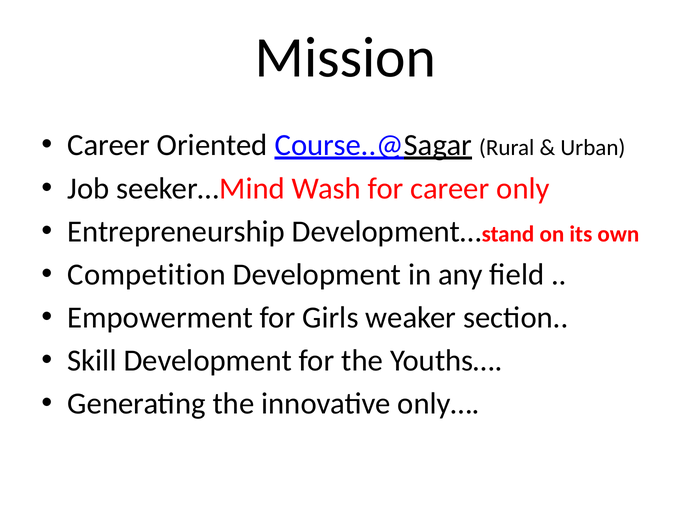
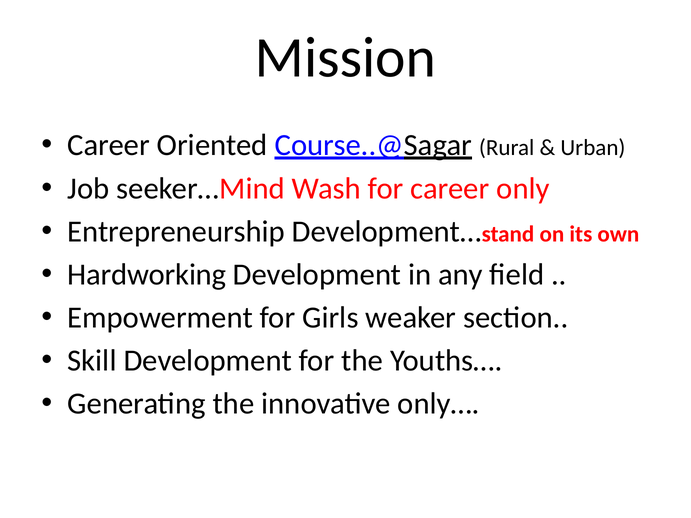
Competition: Competition -> Hardworking
